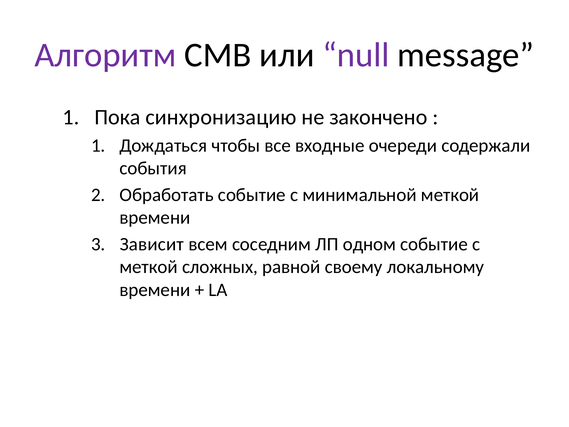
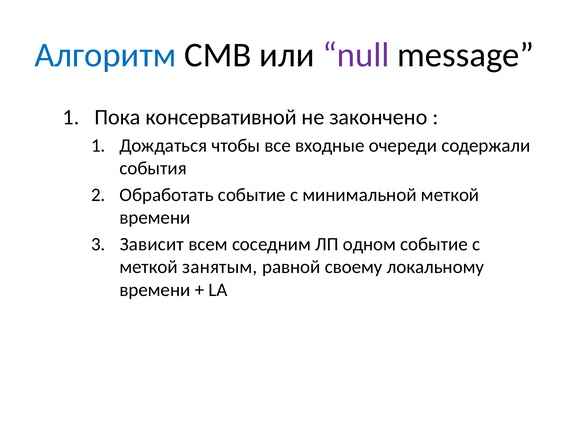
Алгоритм colour: purple -> blue
синхронизацию: синхронизацию -> консервативной
сложных: сложных -> занятым
